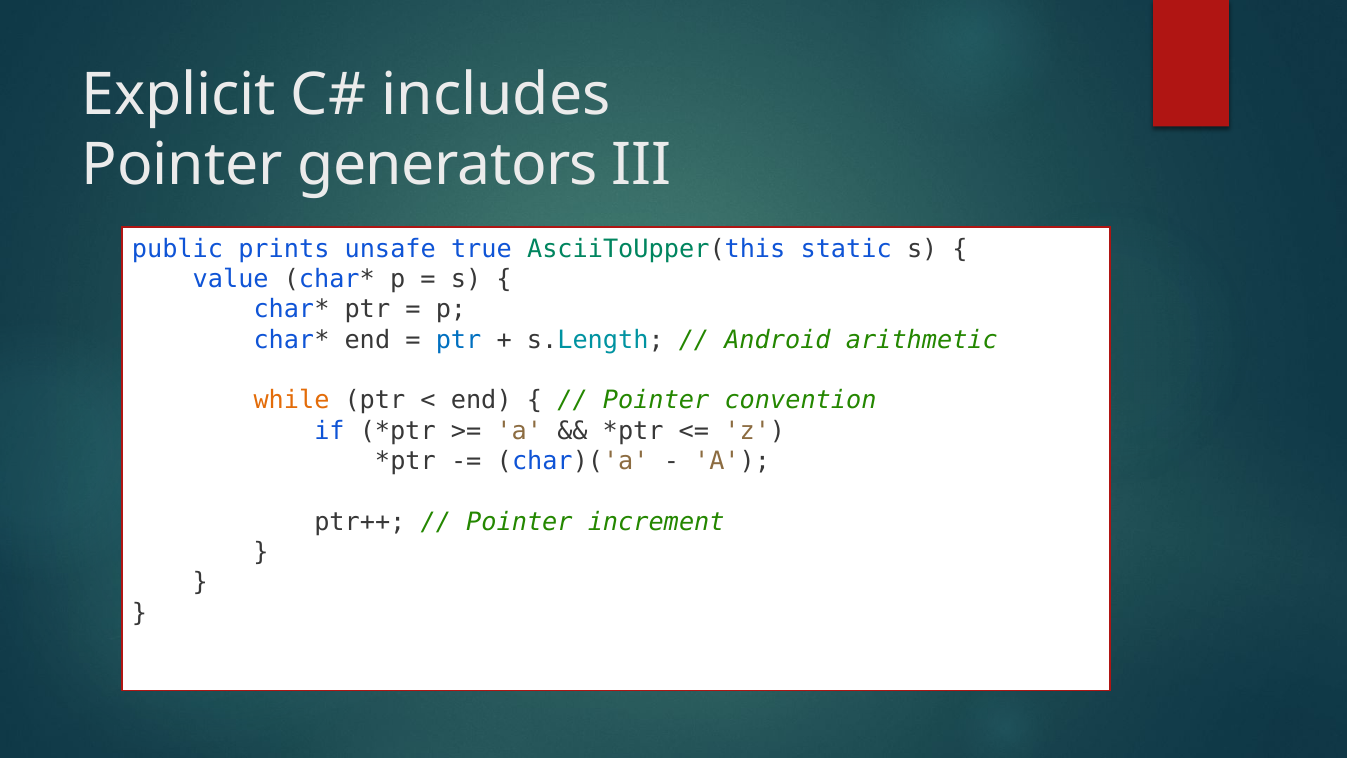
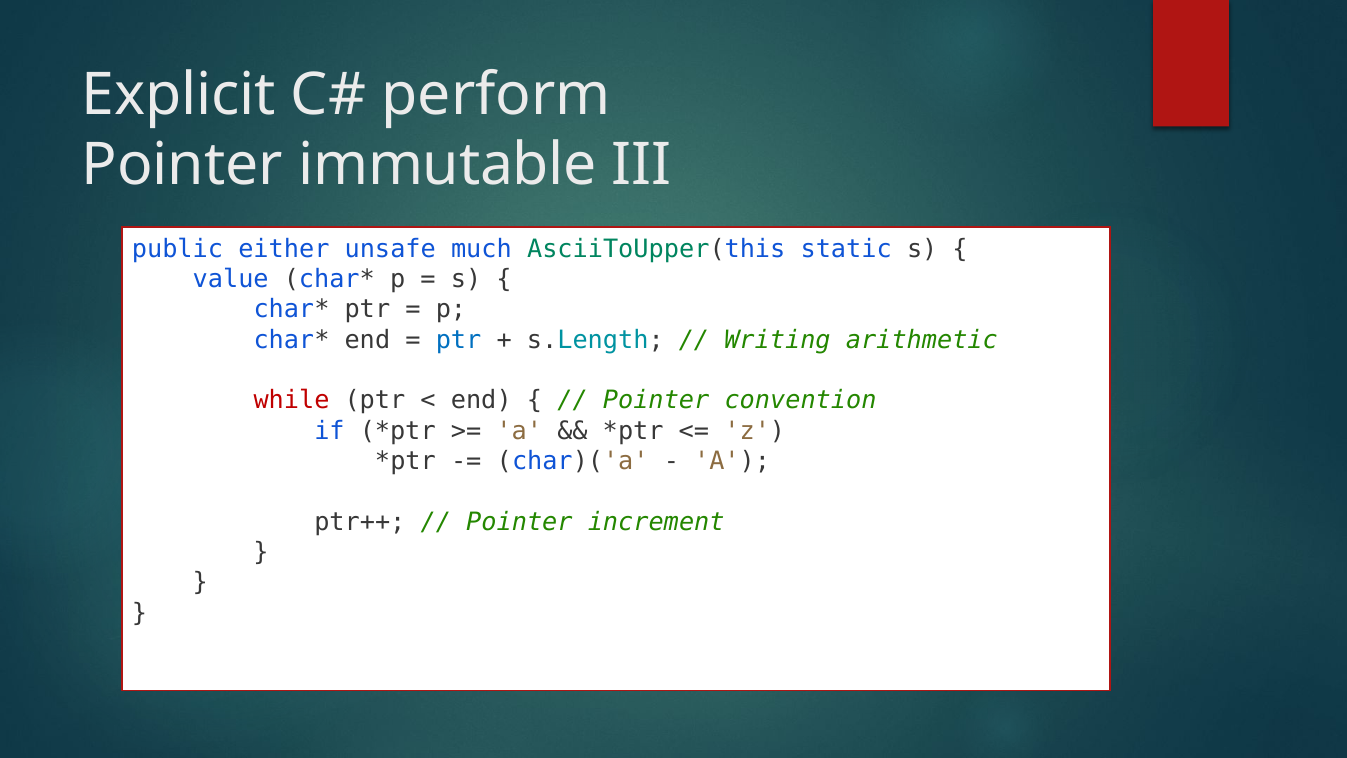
includes: includes -> perform
generators: generators -> immutable
prints: prints -> either
true: true -> much
Android: Android -> Writing
while colour: orange -> red
